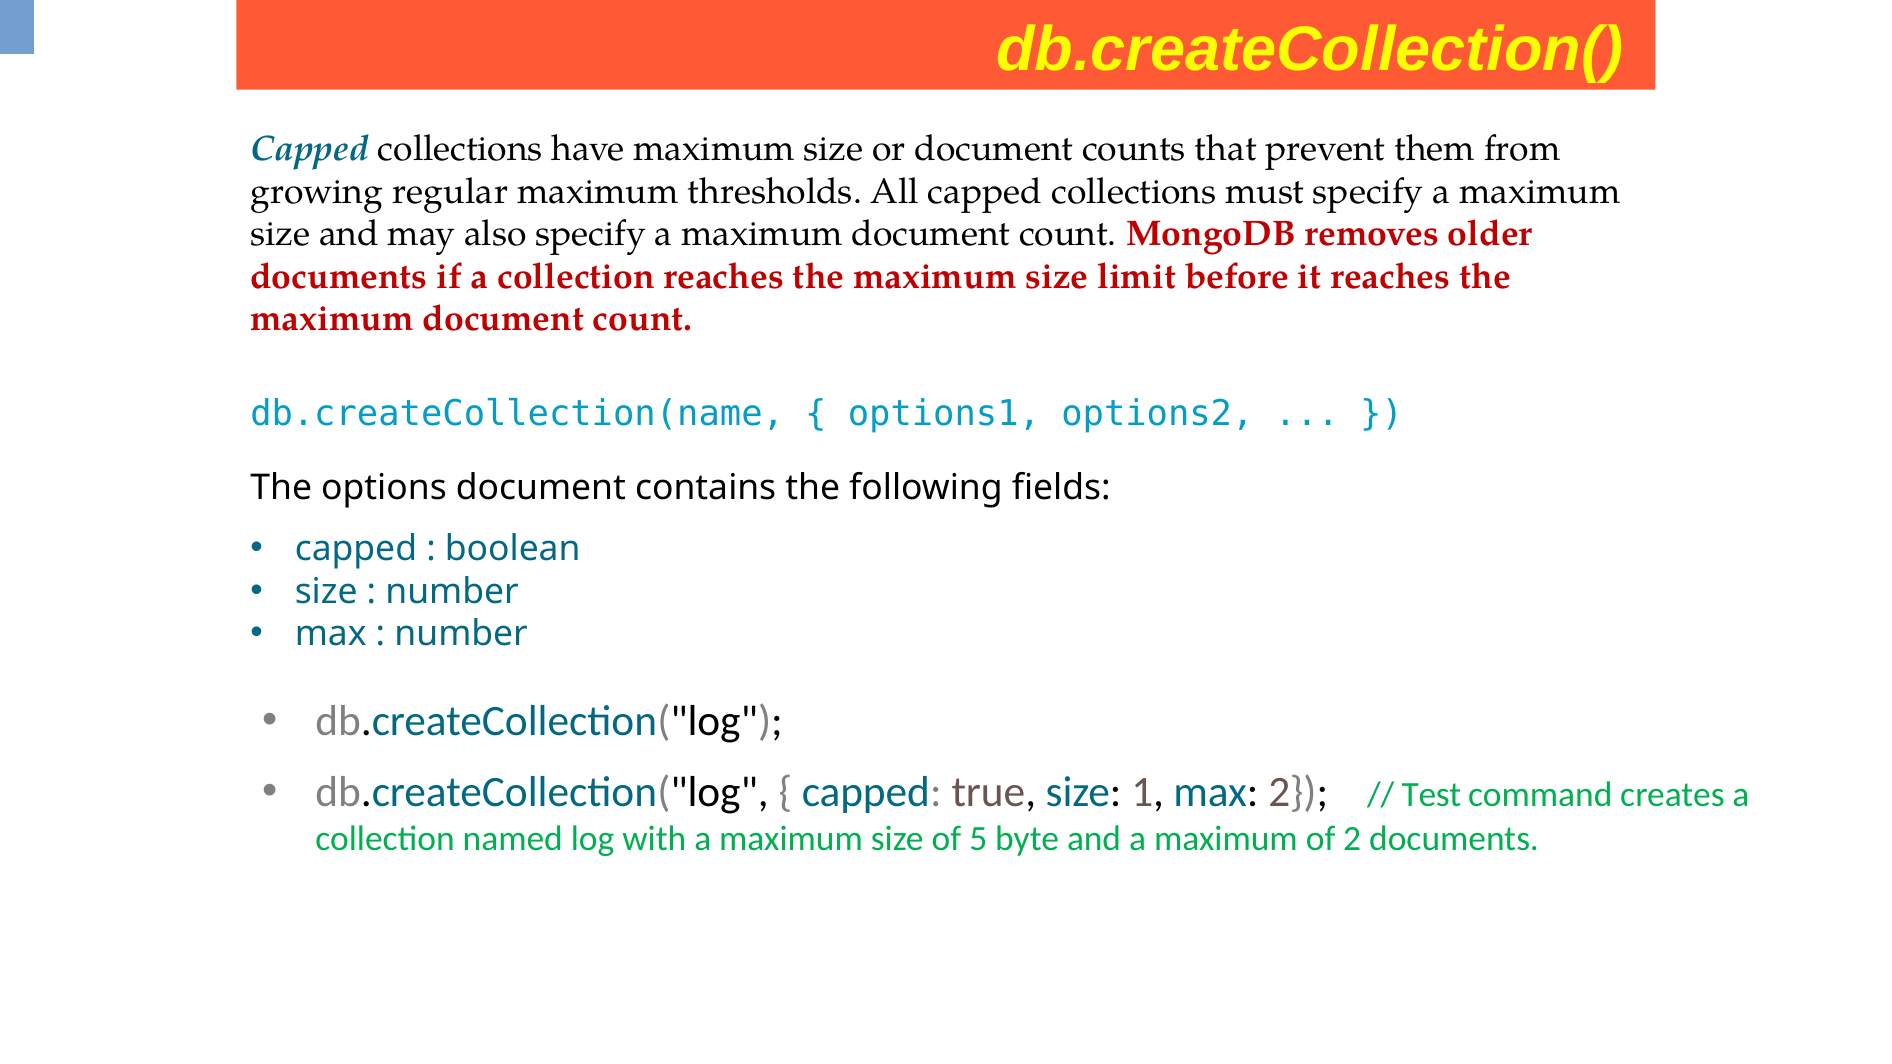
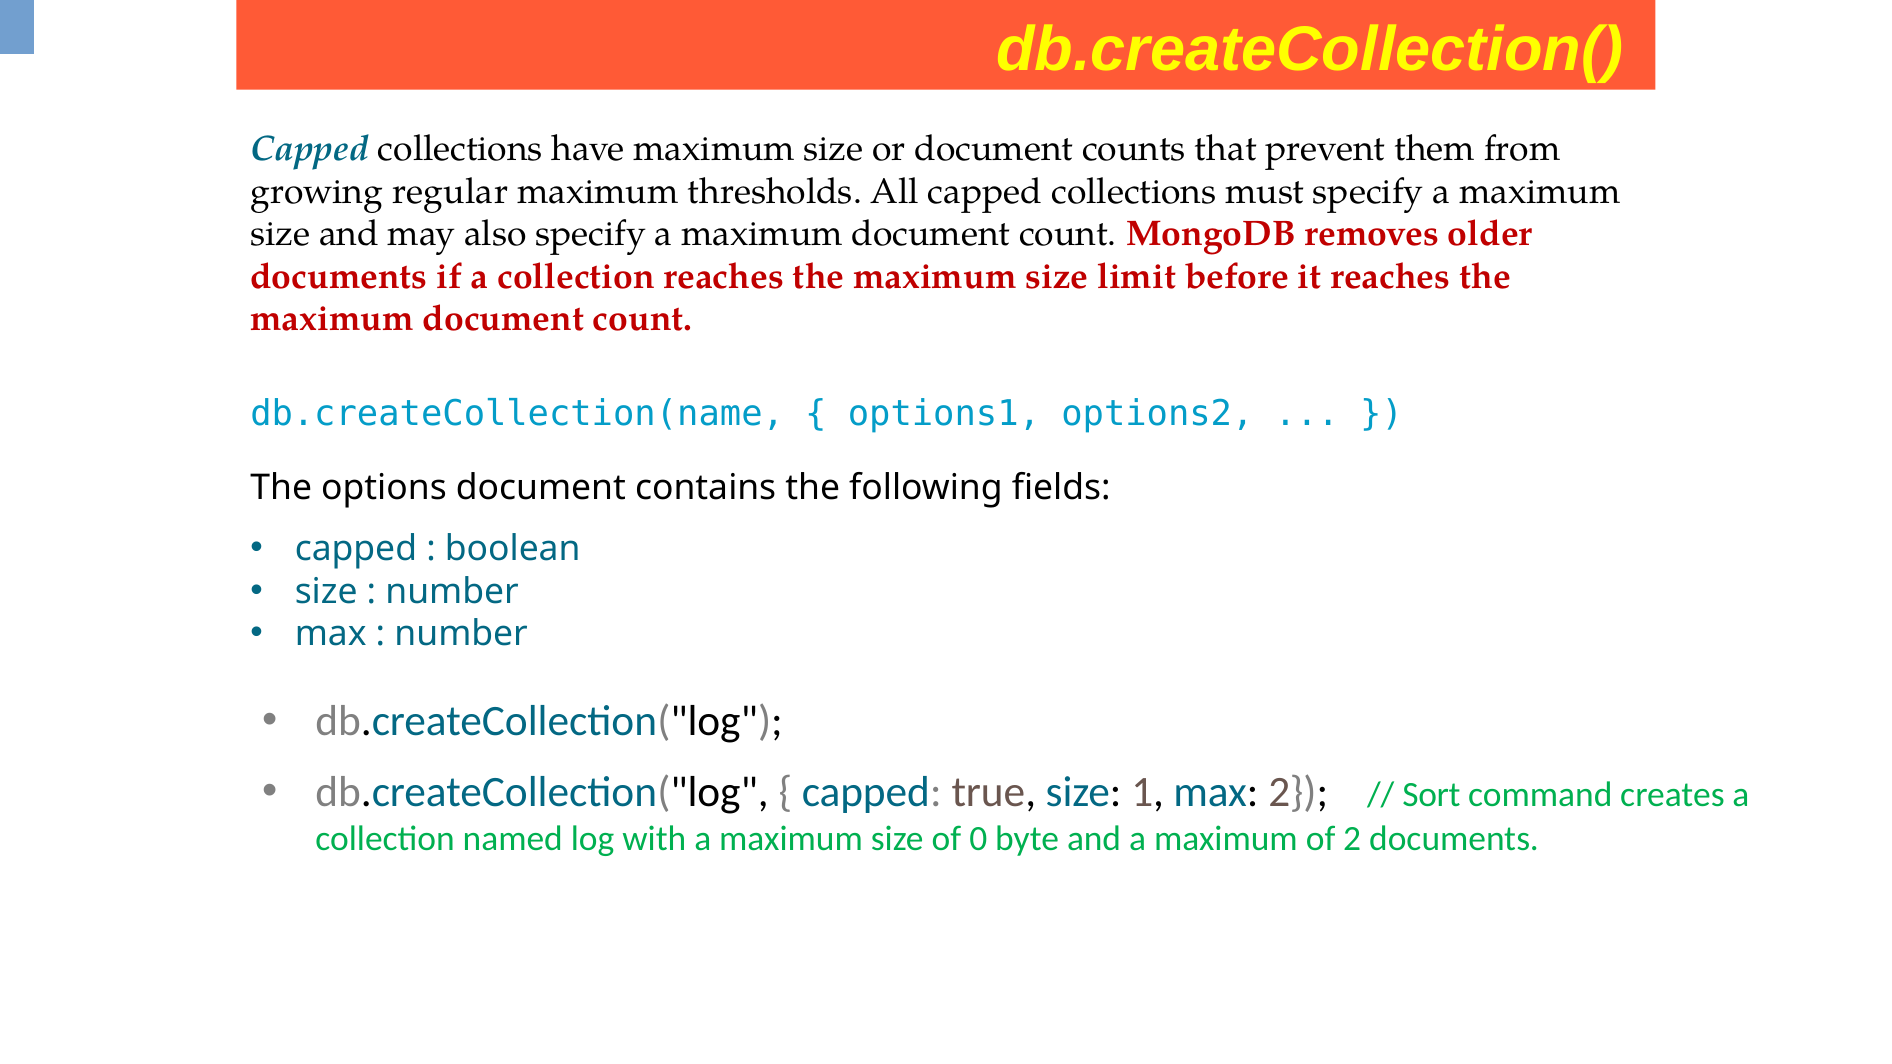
Test: Test -> Sort
5: 5 -> 0
